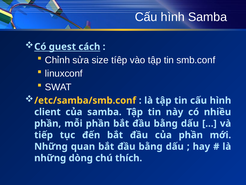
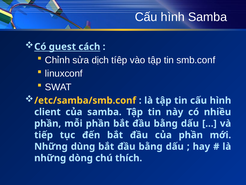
size: size -> dịch
quan: quan -> dùng
